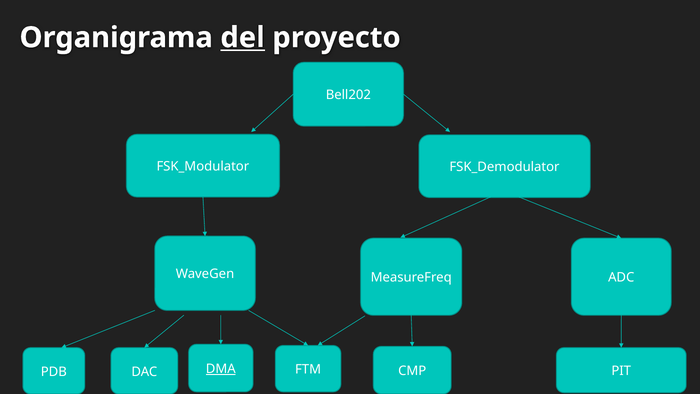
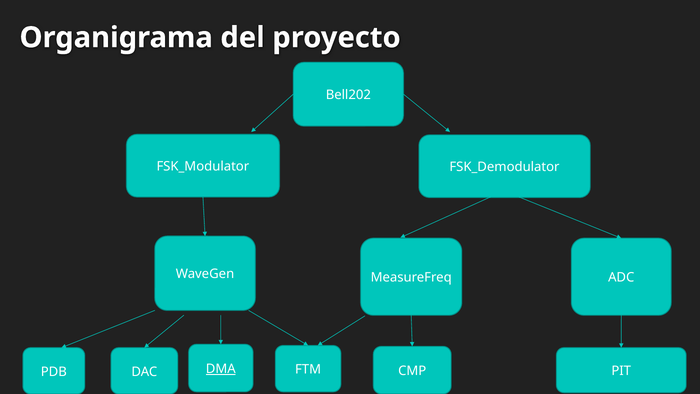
del underline: present -> none
